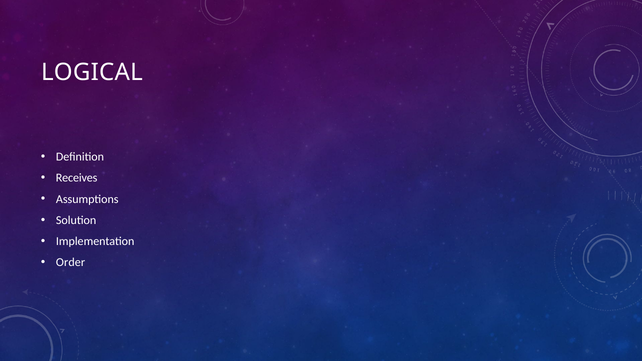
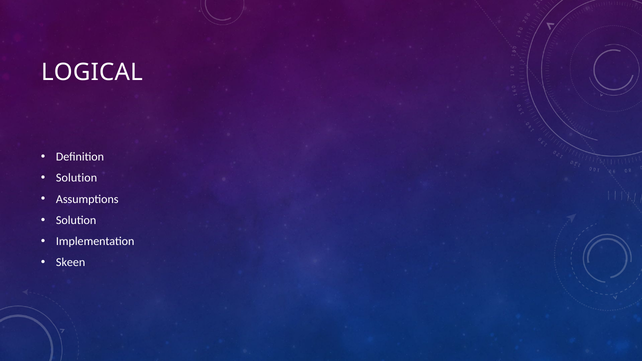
Receives at (77, 178): Receives -> Solution
Order: Order -> Skeen
